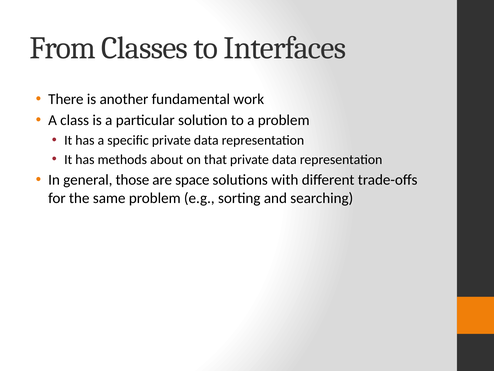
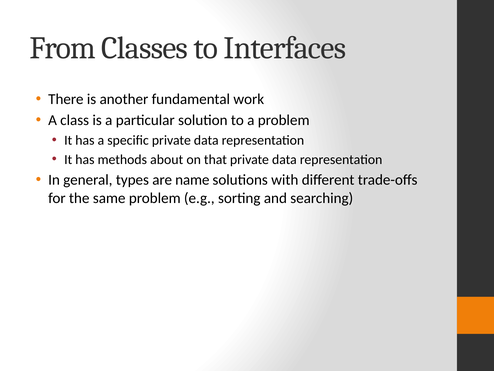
those: those -> types
space: space -> name
